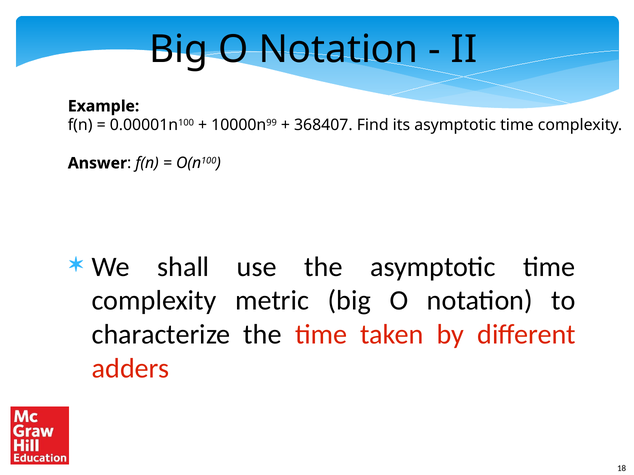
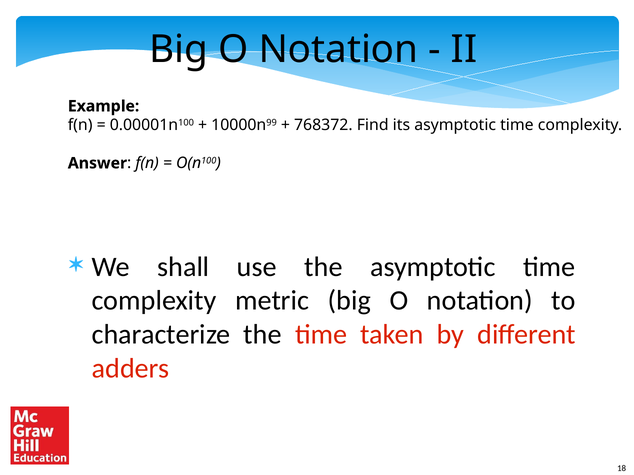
368407: 368407 -> 768372
